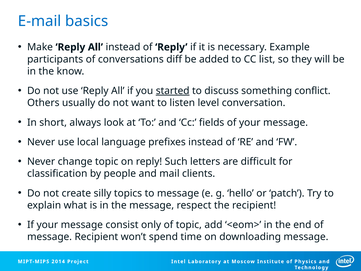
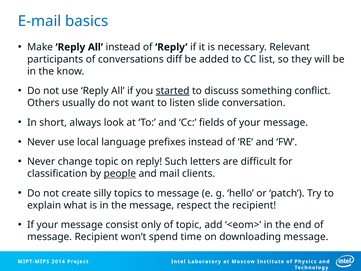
Example: Example -> Relevant
level: level -> slide
people underline: none -> present
